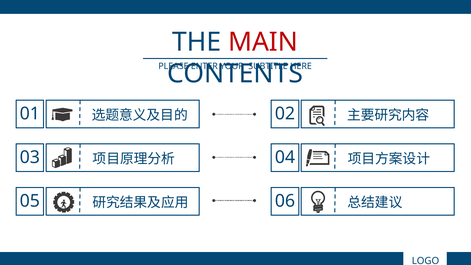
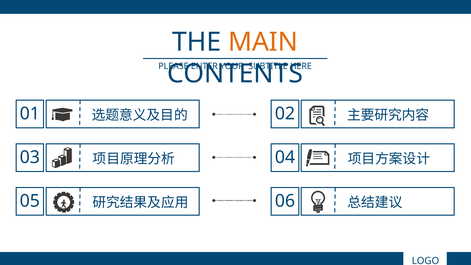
MAIN colour: red -> orange
